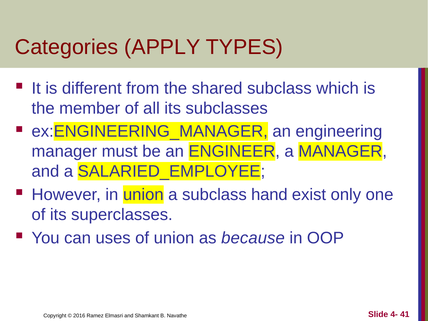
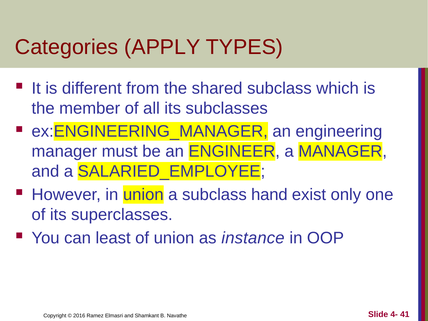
uses: uses -> least
because: because -> instance
